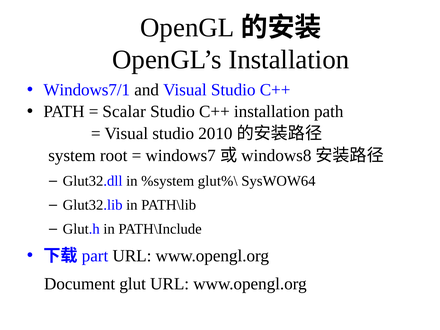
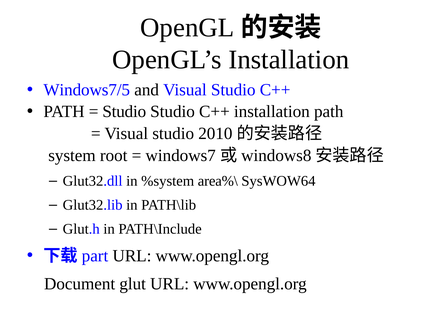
Windows7/1: Windows7/1 -> Windows7/5
Scalar at (124, 112): Scalar -> Studio
glut%\: glut%\ -> area%\
